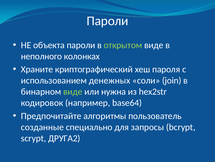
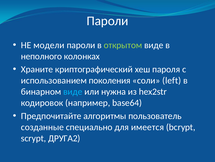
объекта: объекта -> модели
денежных: денежных -> поколения
join: join -> left
виде at (73, 91) colour: light green -> light blue
запросы: запросы -> имеется
